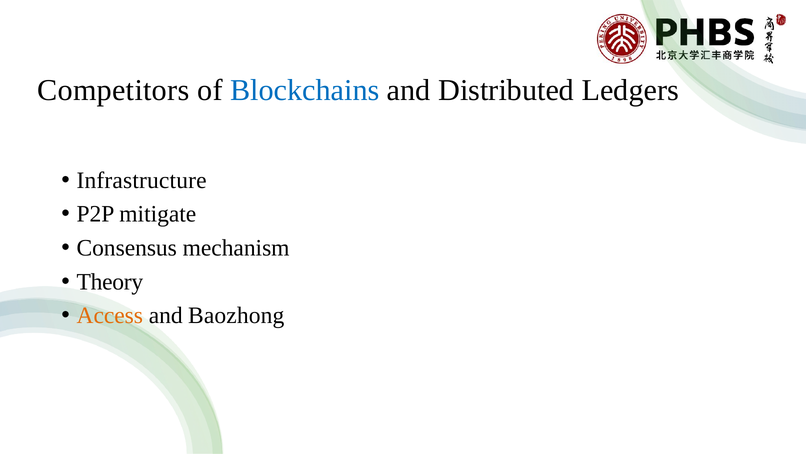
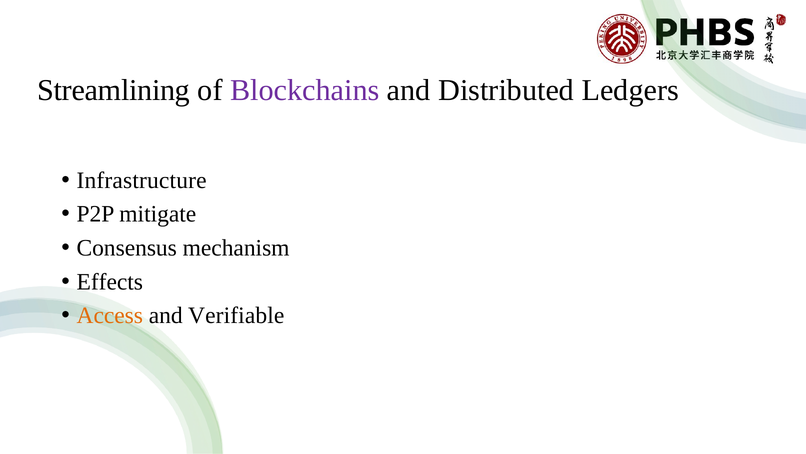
Competitors: Competitors -> Streamlining
Blockchains colour: blue -> purple
Theory: Theory -> Effects
Baozhong: Baozhong -> Verifiable
